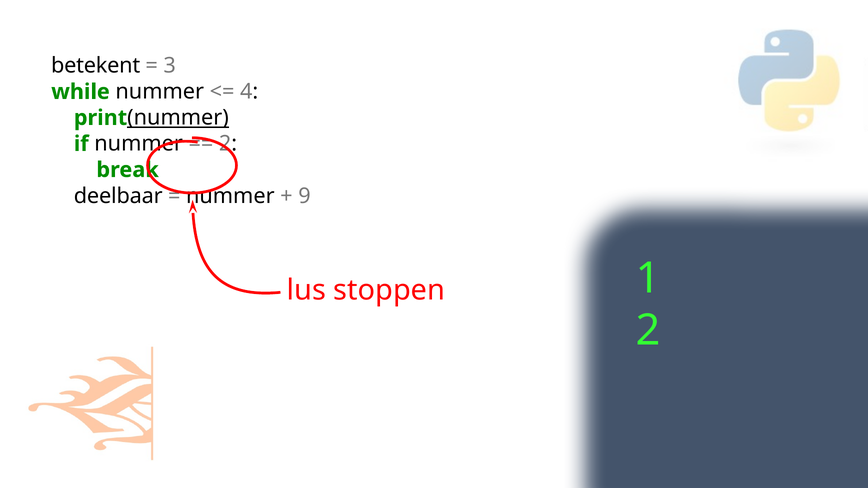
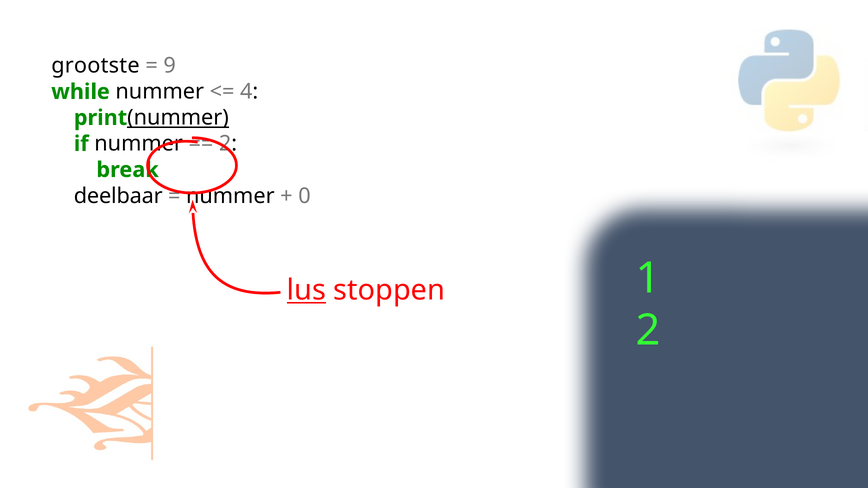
betekent: betekent -> grootste
3: 3 -> 9
9: 9 -> 0
lus underline: none -> present
